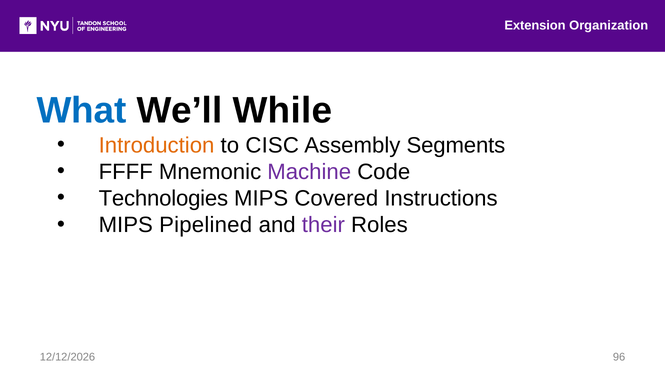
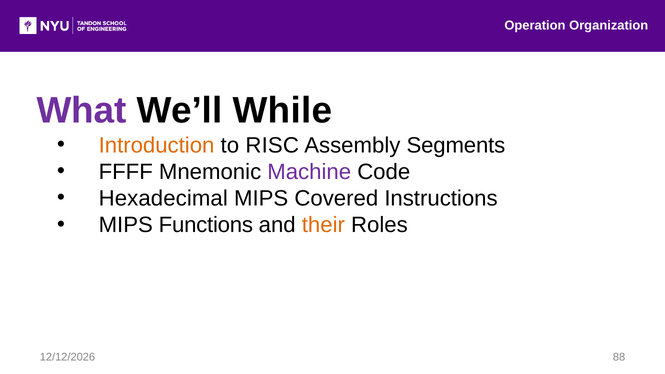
Extension: Extension -> Operation
What colour: blue -> purple
CISC: CISC -> RISC
Technologies: Technologies -> Hexadecimal
Pipelined: Pipelined -> Functions
their colour: purple -> orange
96: 96 -> 88
